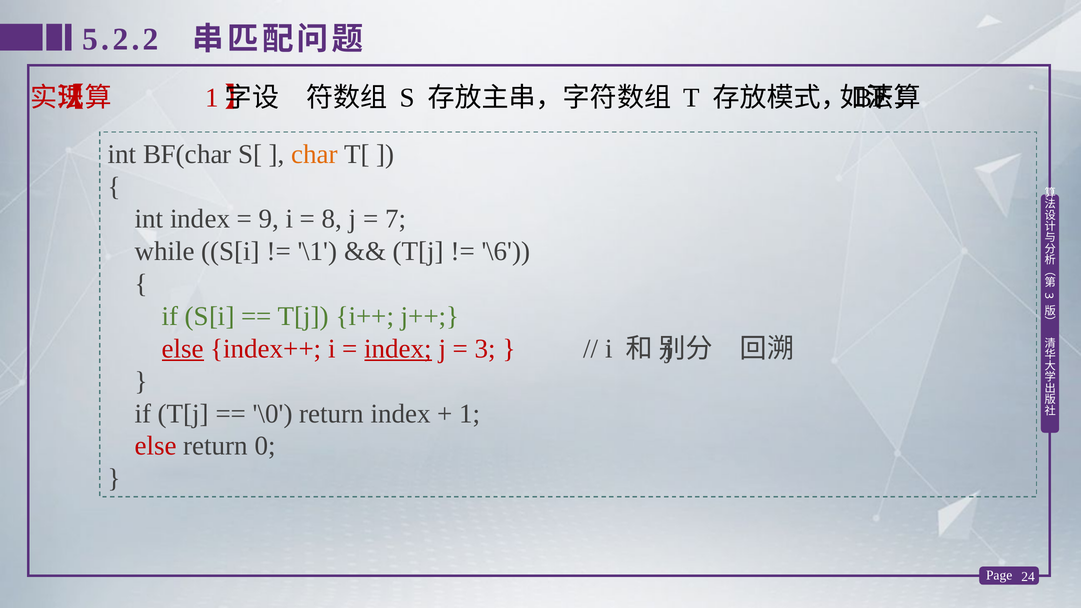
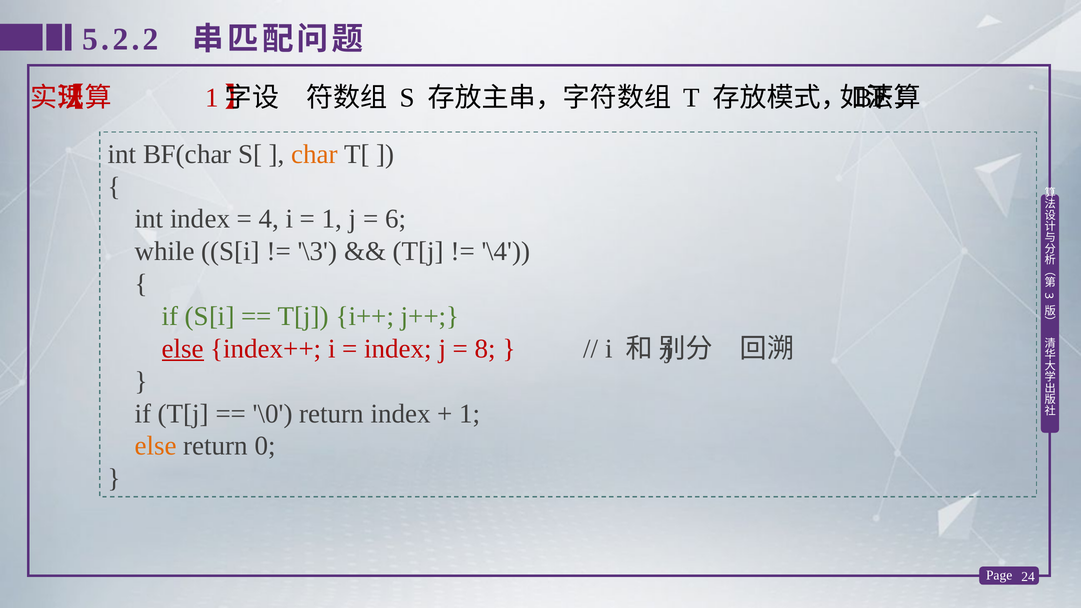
9: 9 -> 4
8 at (332, 219): 8 -> 1
7: 7 -> 6
\1: \1 -> \3
\6: \6 -> \4
index at (398, 349) underline: present -> none
3 at (485, 349): 3 -> 8
else at (156, 446) colour: red -> orange
